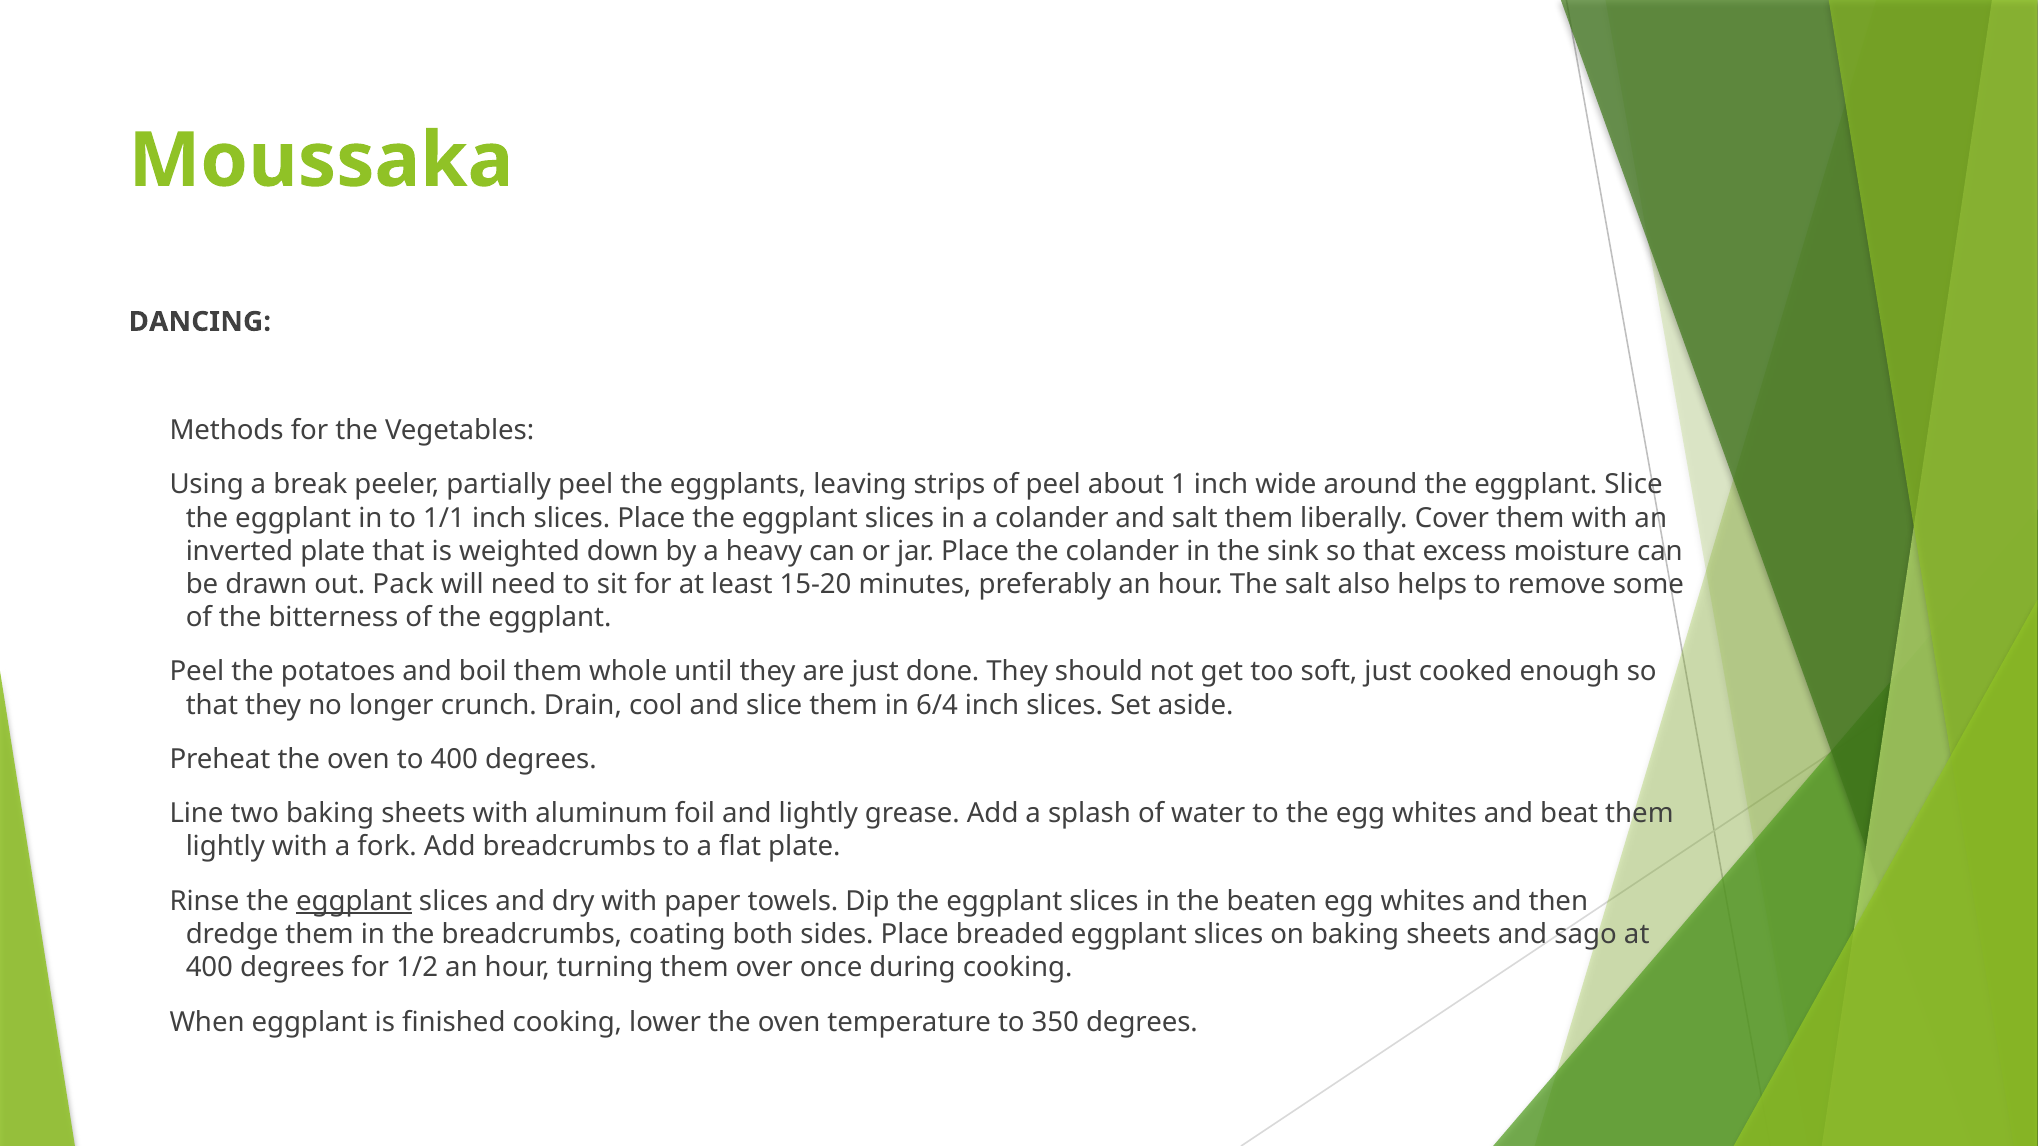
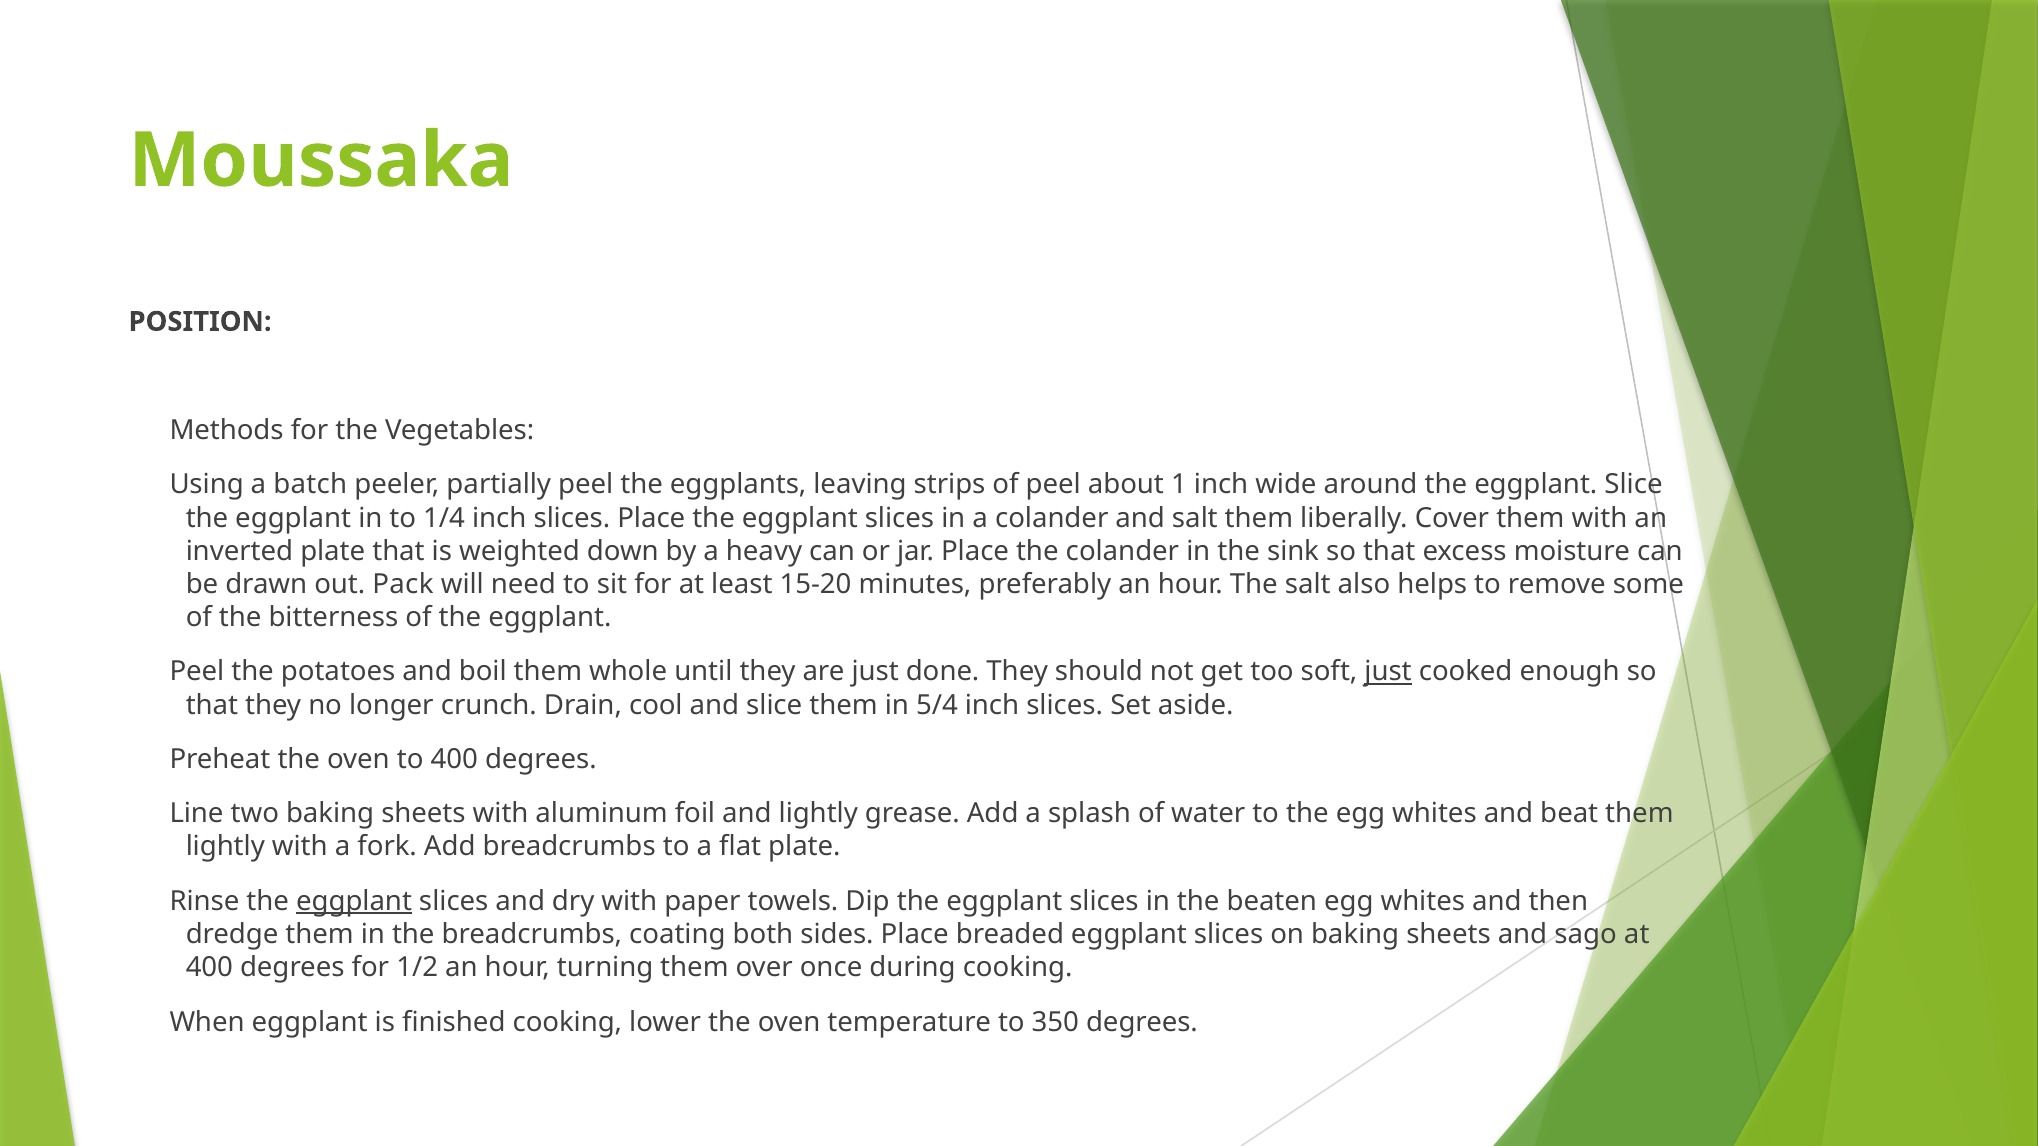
DANCING: DANCING -> POSITION
break: break -> batch
1/1: 1/1 -> 1/4
just at (1388, 672) underline: none -> present
6/4: 6/4 -> 5/4
